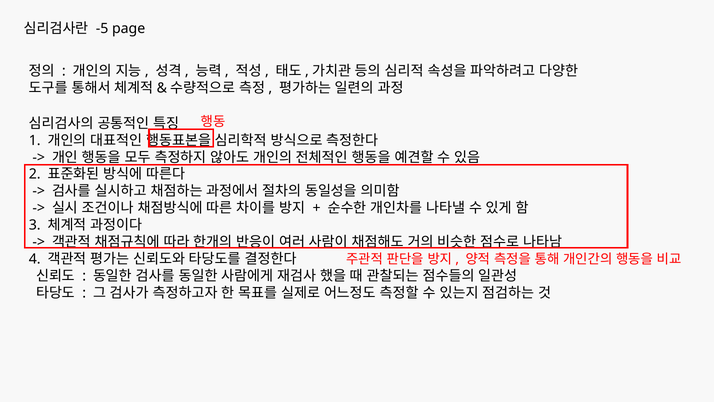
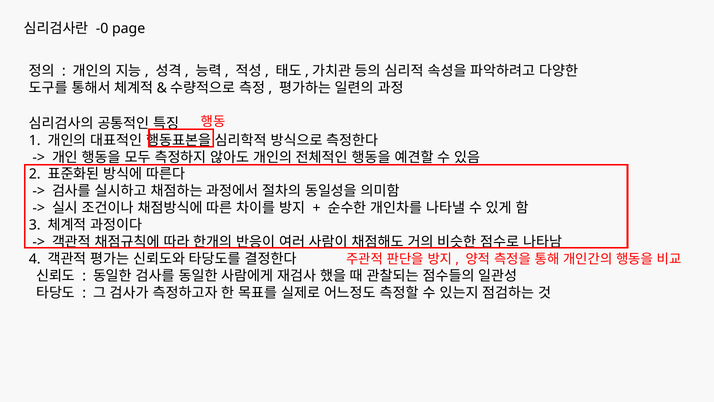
-5: -5 -> -0
